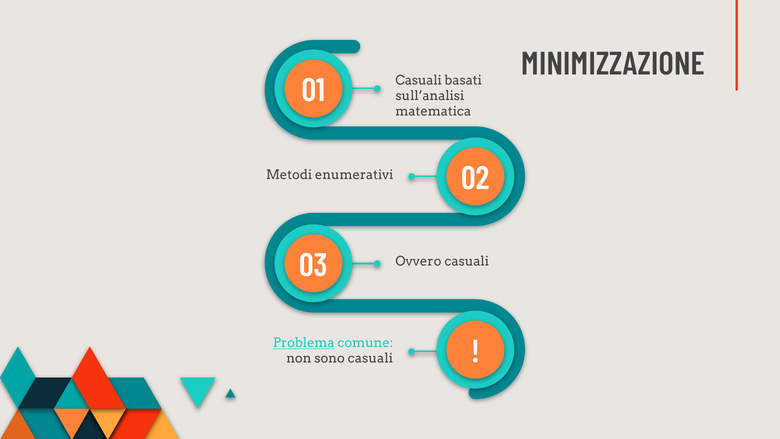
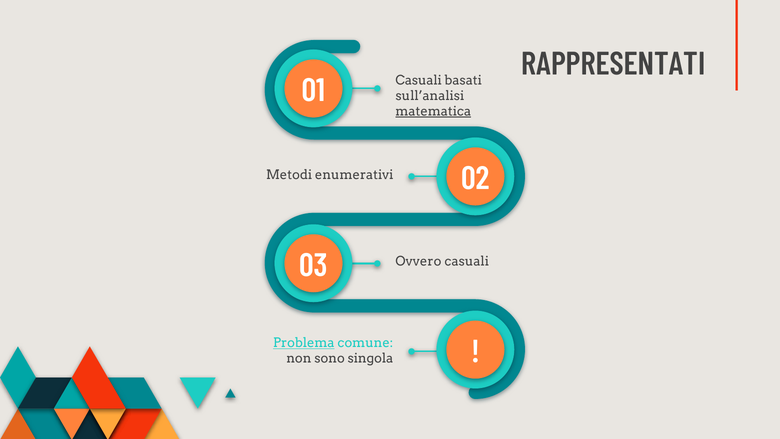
MINIMIZZAZIONE: MINIMIZZAZIONE -> RAPPRESENTATI
matematica underline: none -> present
sono casuali: casuali -> singola
